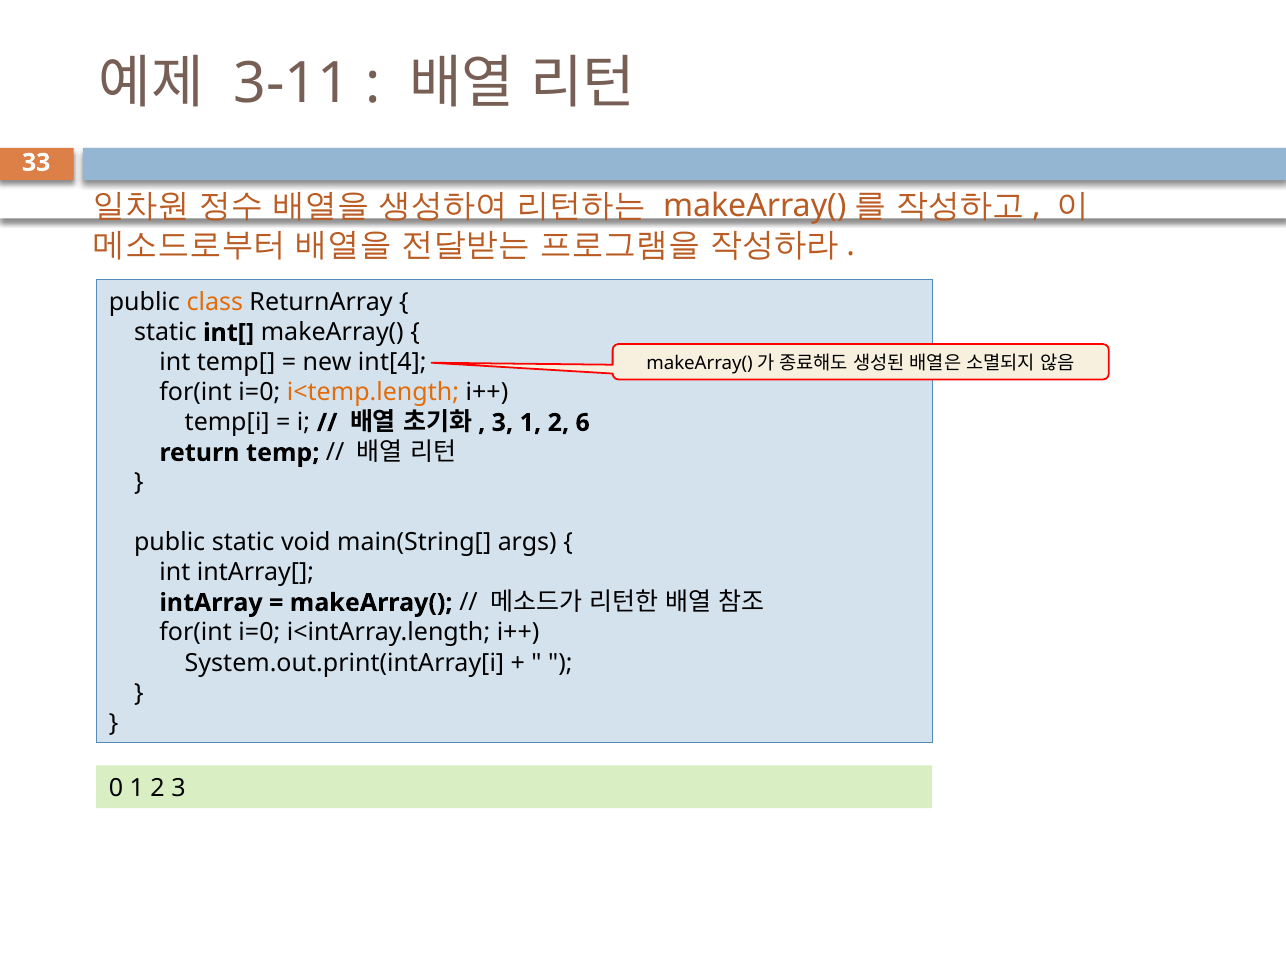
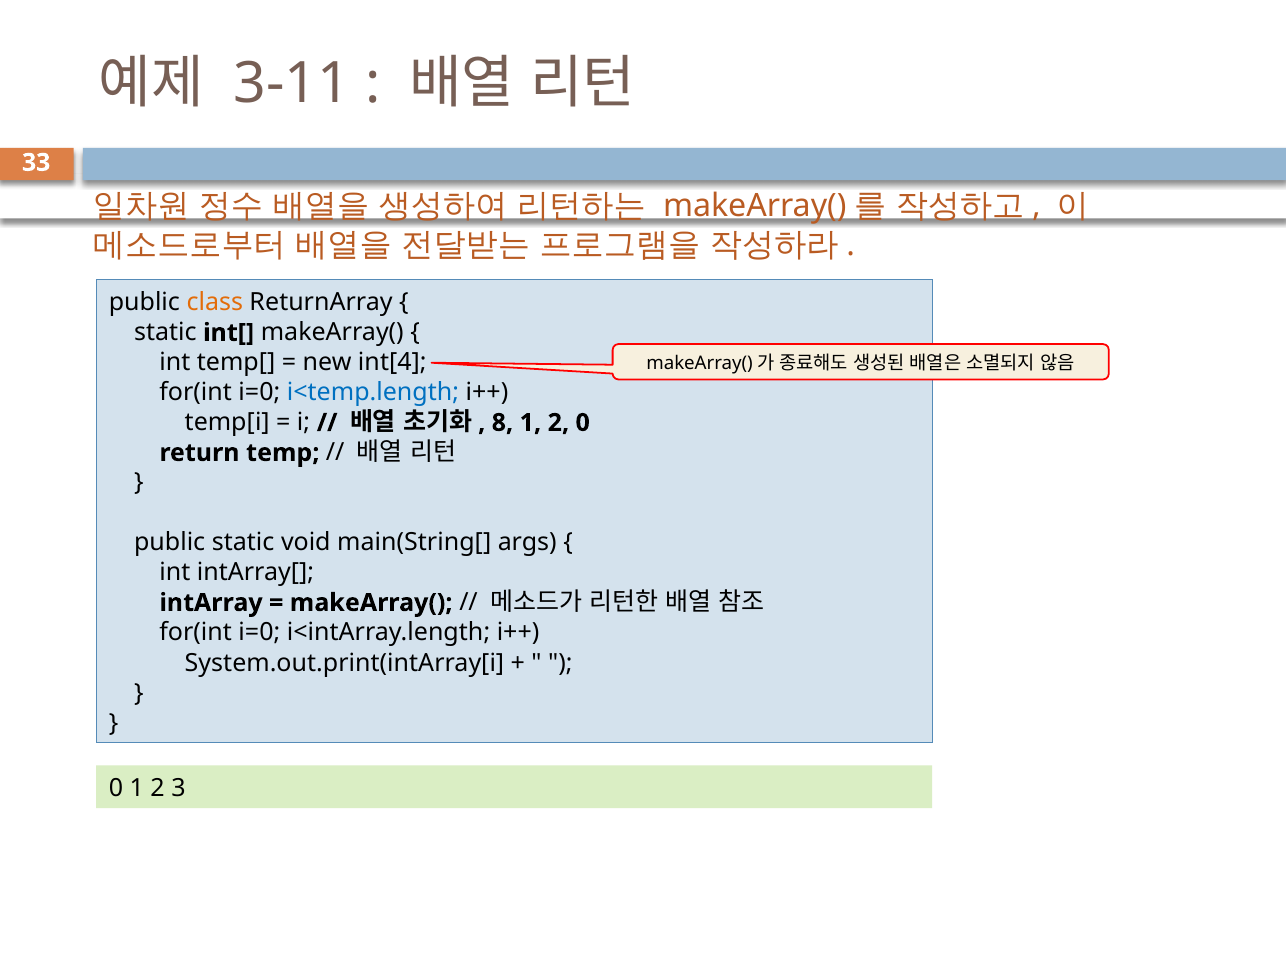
i<temp.length colour: orange -> blue
3 at (502, 423): 3 -> 8
2 6: 6 -> 0
